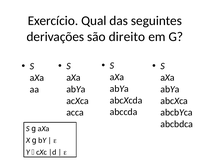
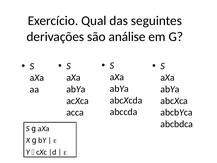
direito: direito -> análise
